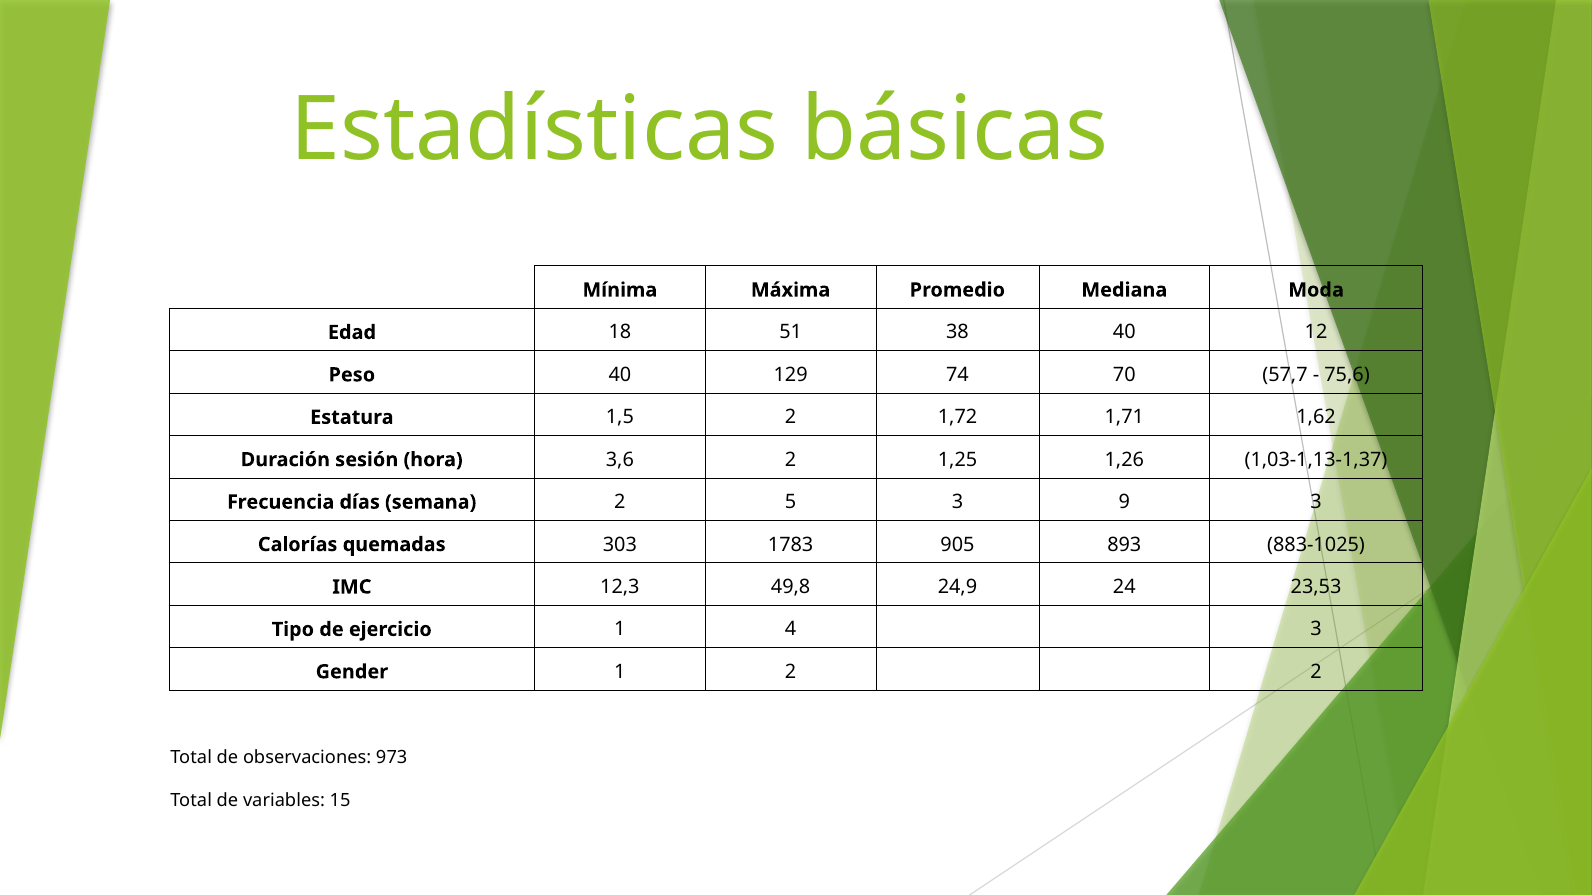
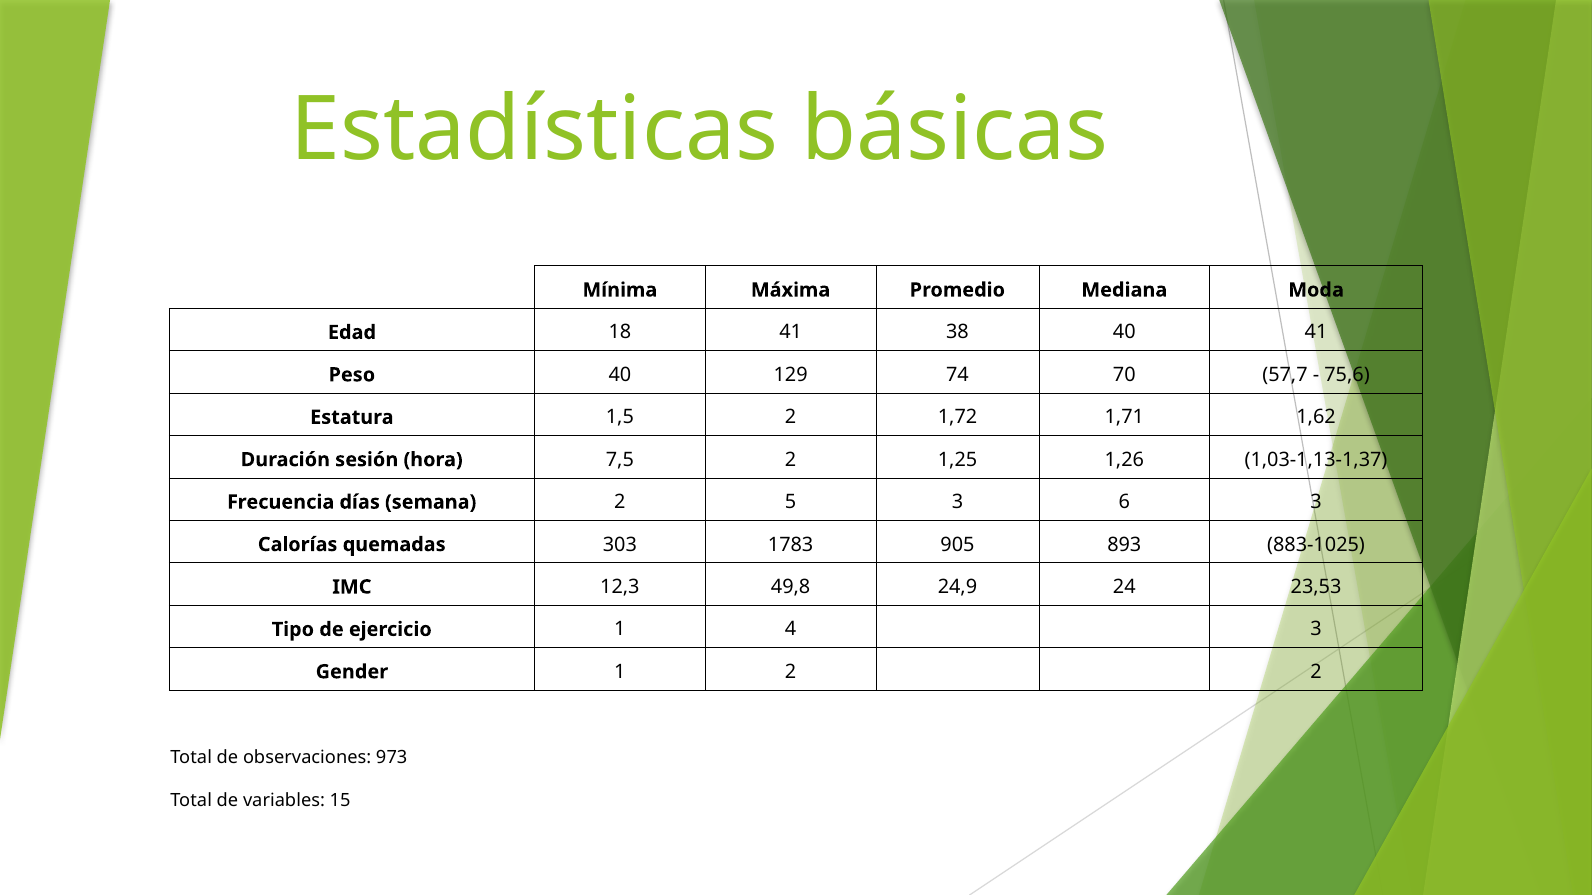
18 51: 51 -> 41
40 12: 12 -> 41
3,6: 3,6 -> 7,5
9: 9 -> 6
